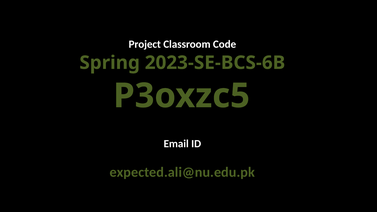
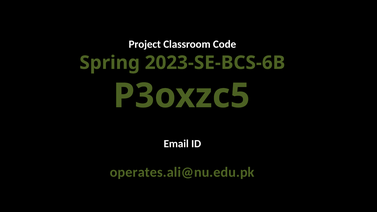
expected.ali@nu.edu.pk: expected.ali@nu.edu.pk -> operates.ali@nu.edu.pk
